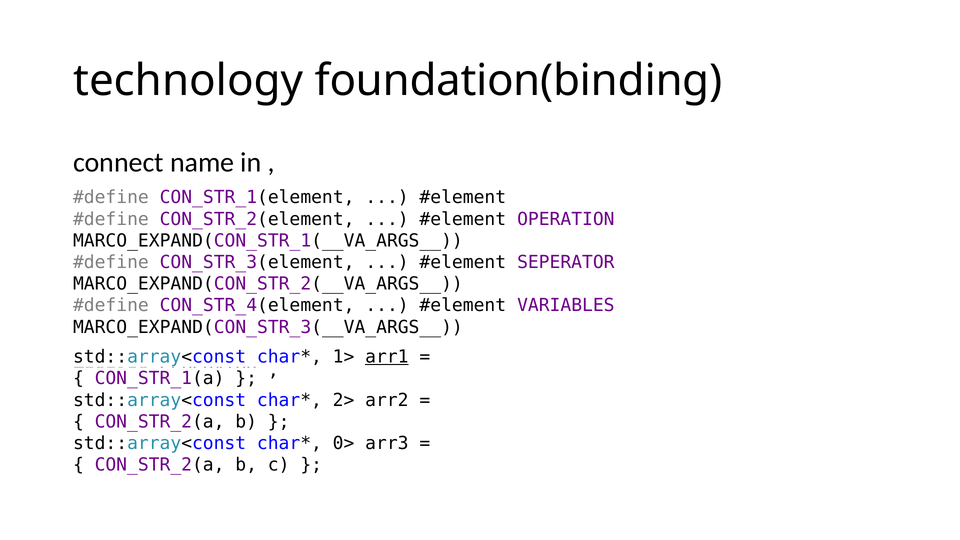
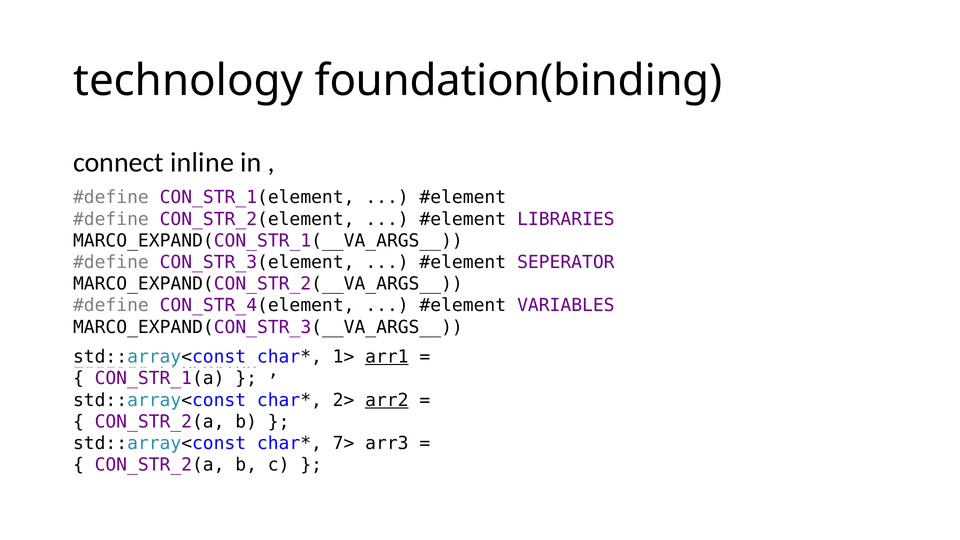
name: name -> inline
OPERATION: OPERATION -> LIBRARIES
arr2 underline: none -> present
0>: 0> -> 7>
